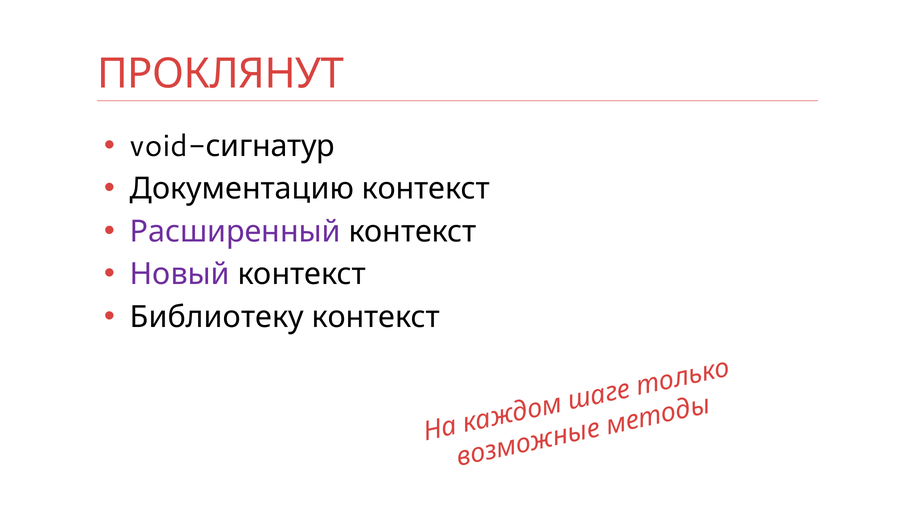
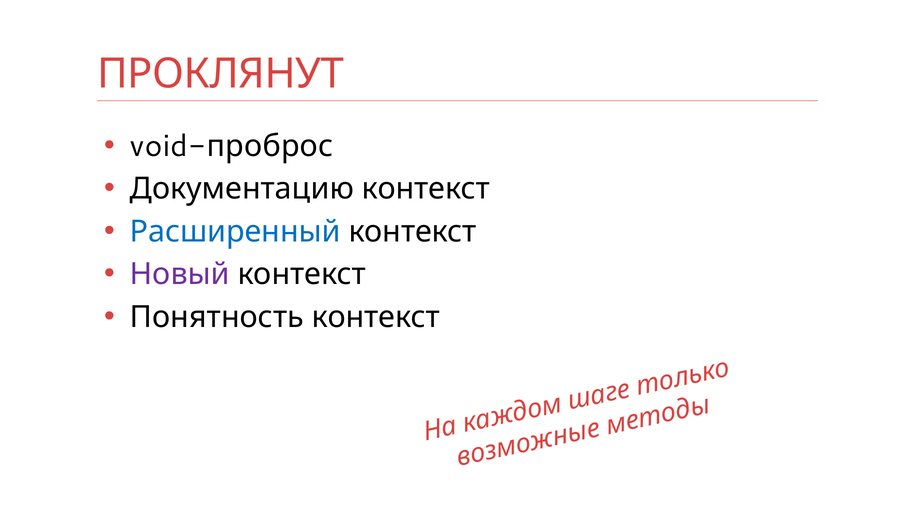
сигнатур: сигнатур -> проброс
Расширенный colour: purple -> blue
Библиотеку: Библиотеку -> Понятность
